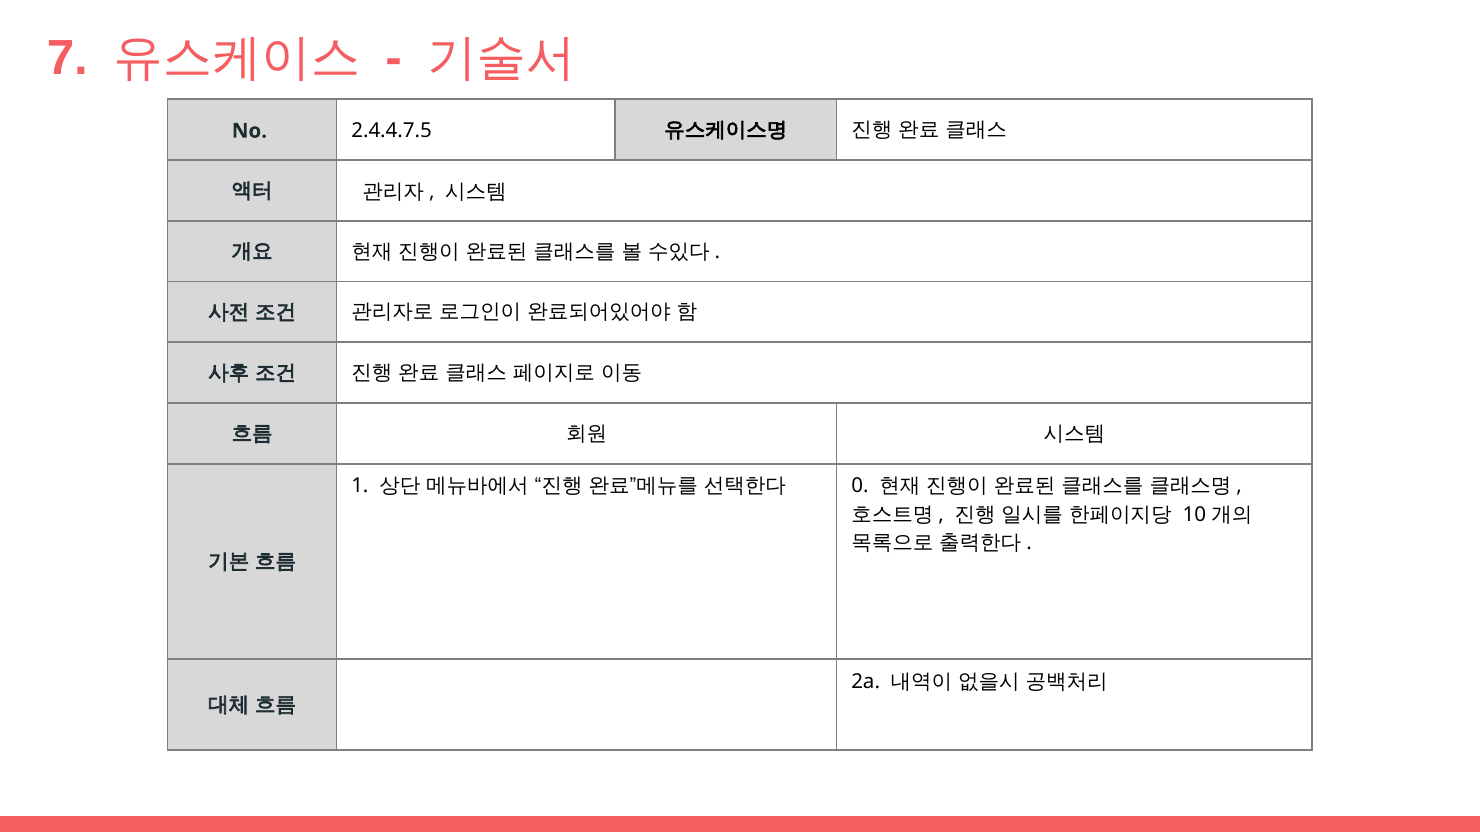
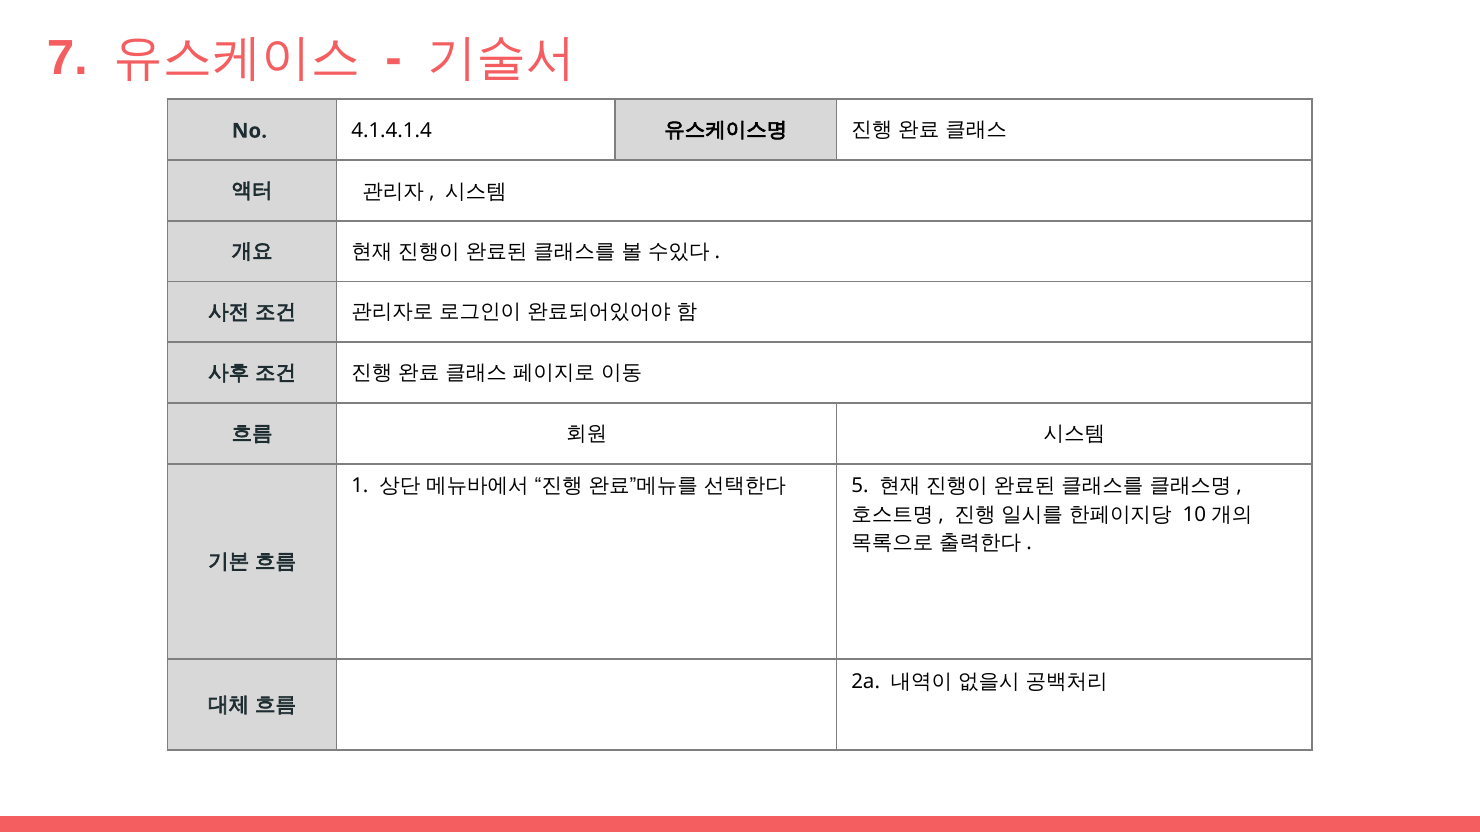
2.4.4.7.5: 2.4.4.7.5 -> 4.1.4.1.4
0: 0 -> 5
